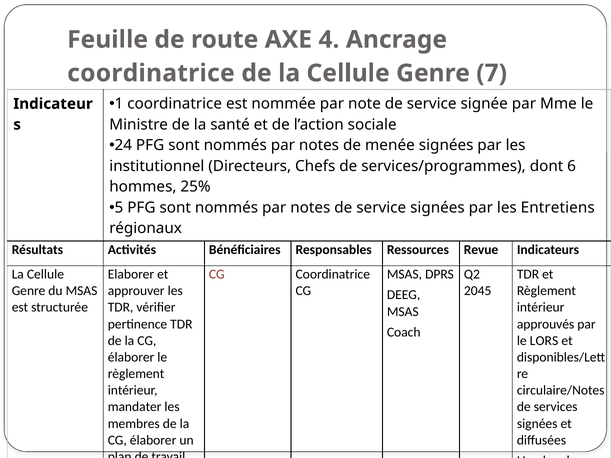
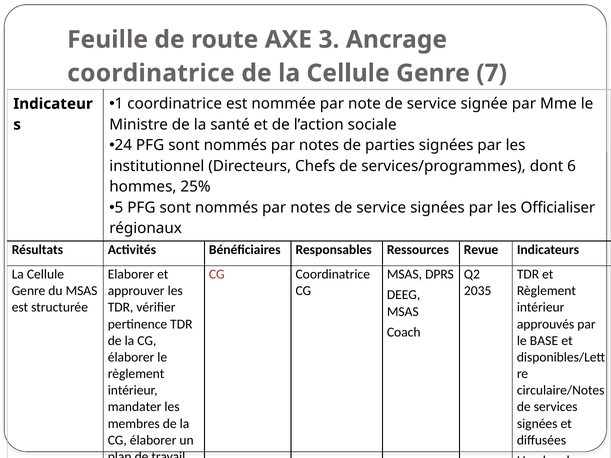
4: 4 -> 3
menée: menée -> parties
Entretiens: Entretiens -> Officialiser
2045: 2045 -> 2035
LORS: LORS -> BASE
